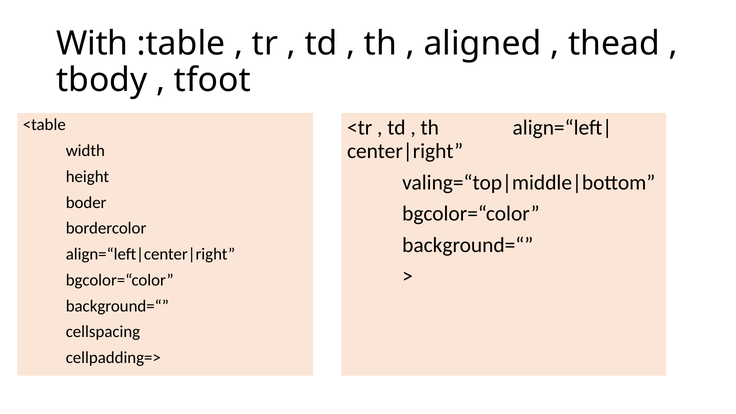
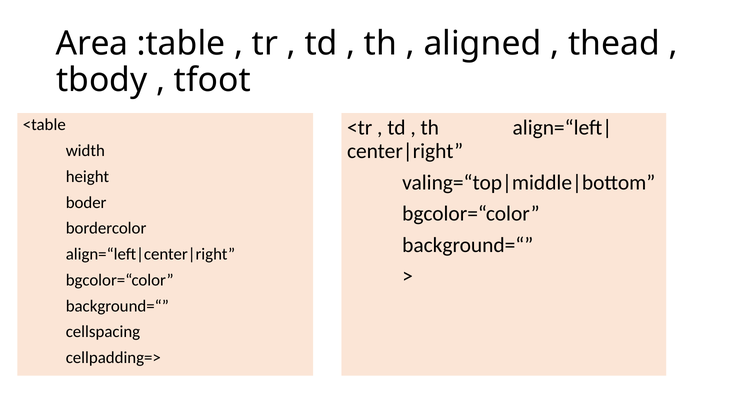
With: With -> Area
